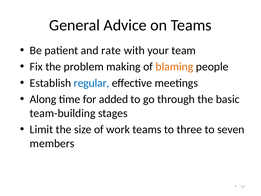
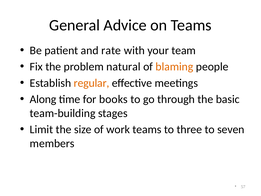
making: making -> natural
regular colour: blue -> orange
added: added -> books
